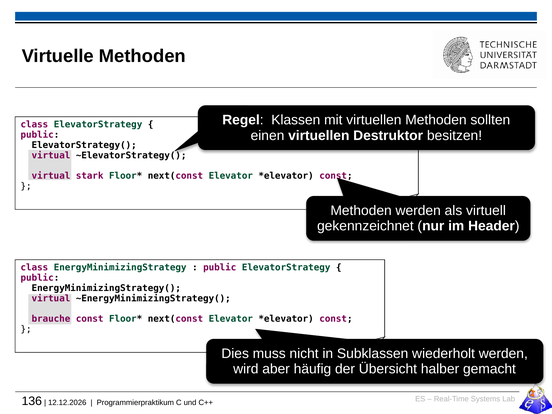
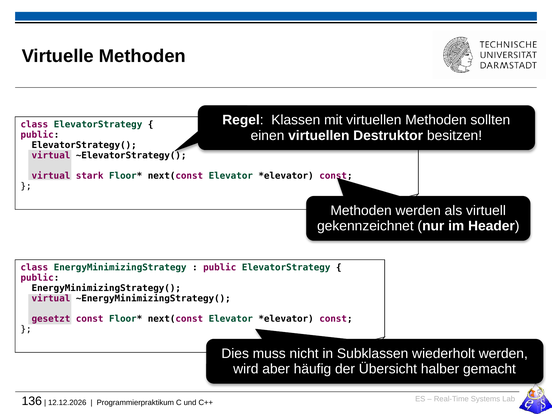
brauche: brauche -> gesetzt
